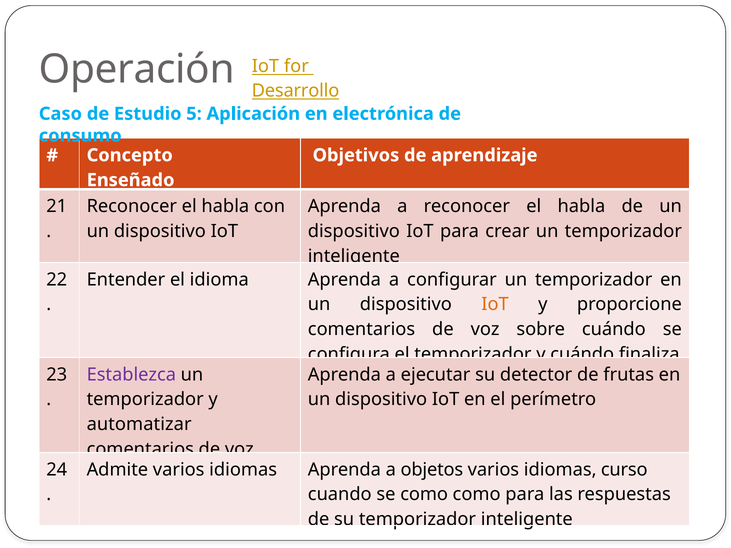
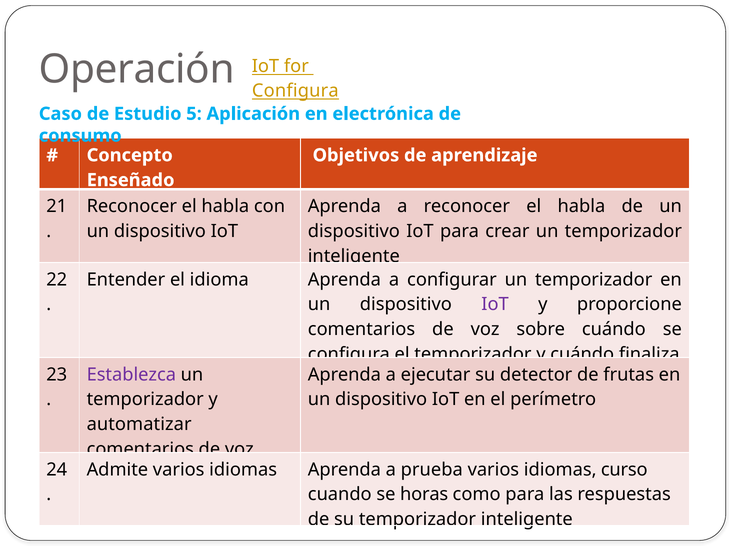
Desarrollo at (295, 91): Desarrollo -> Configura
IoT at (495, 305) colour: orange -> purple
objetos: objetos -> prueba
se como: como -> horas
